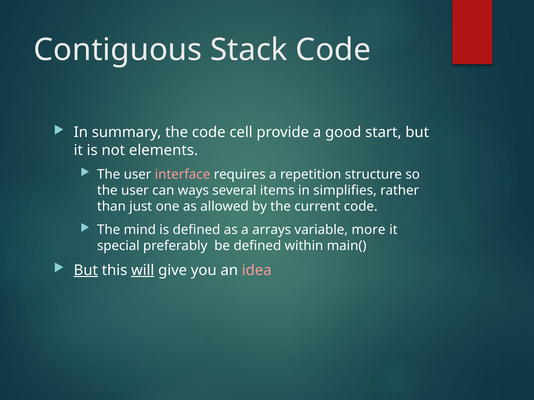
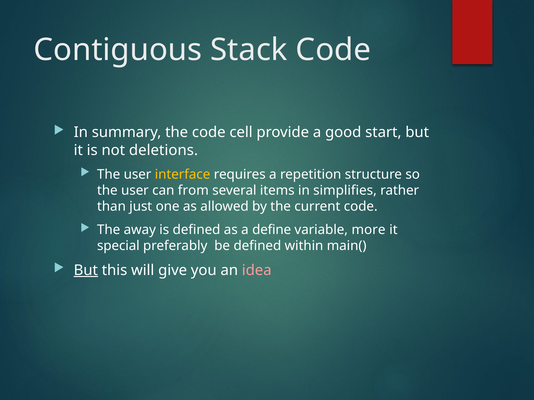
elements: elements -> deletions
interface colour: pink -> yellow
ways: ways -> from
mind: mind -> away
arrays: arrays -> define
will underline: present -> none
